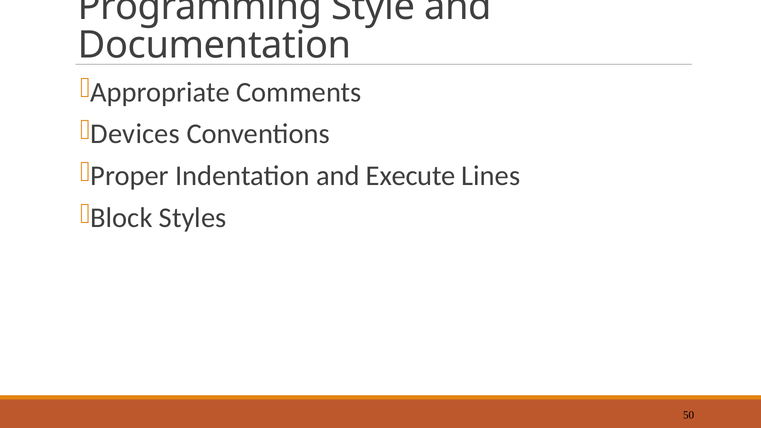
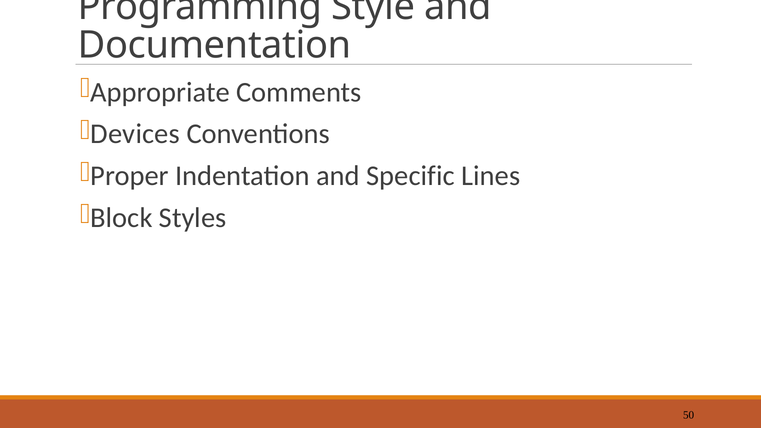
Execute: Execute -> Specific
